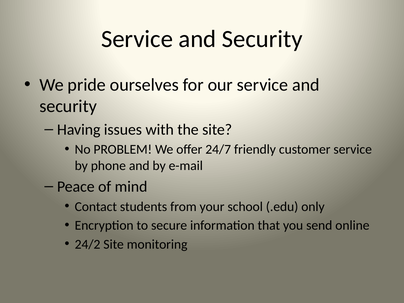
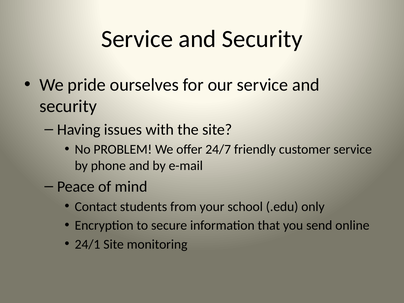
24/2: 24/2 -> 24/1
